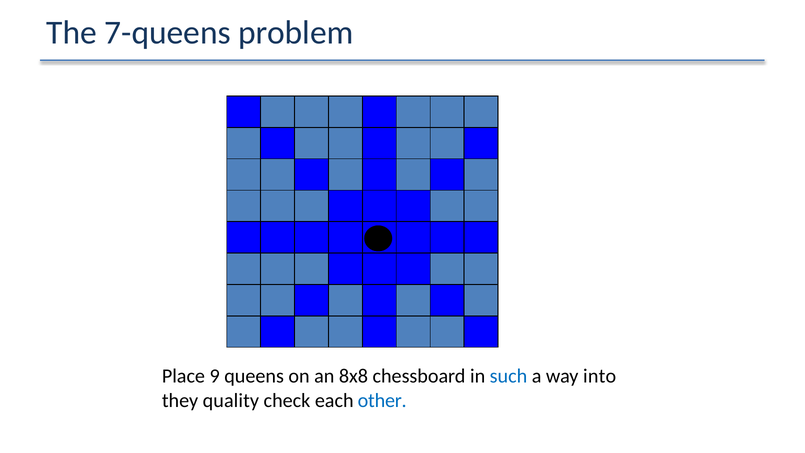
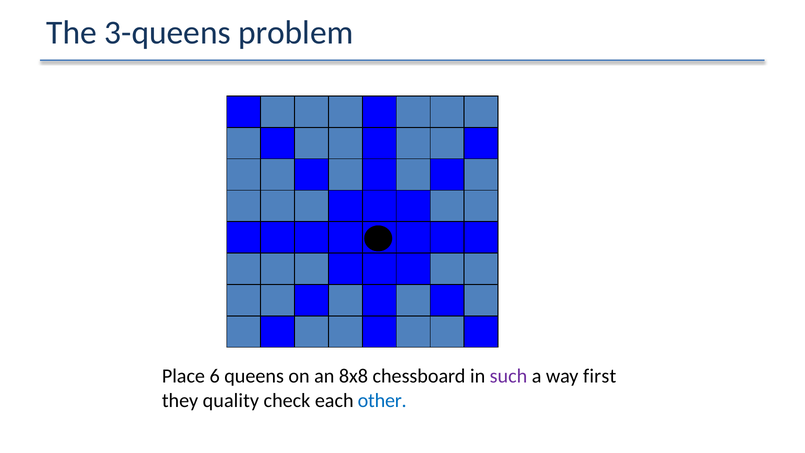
7-queens: 7-queens -> 3-queens
9: 9 -> 6
such colour: blue -> purple
into: into -> first
